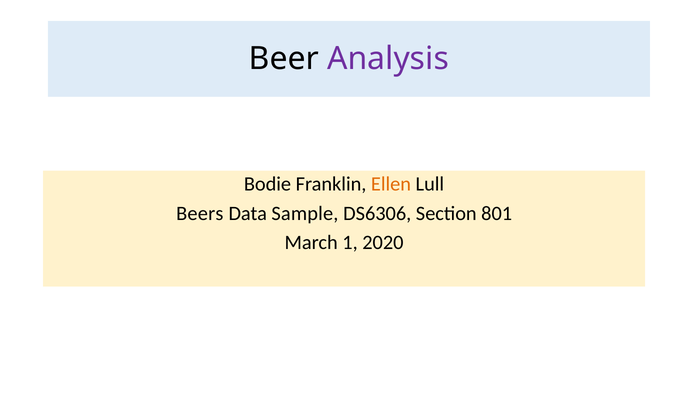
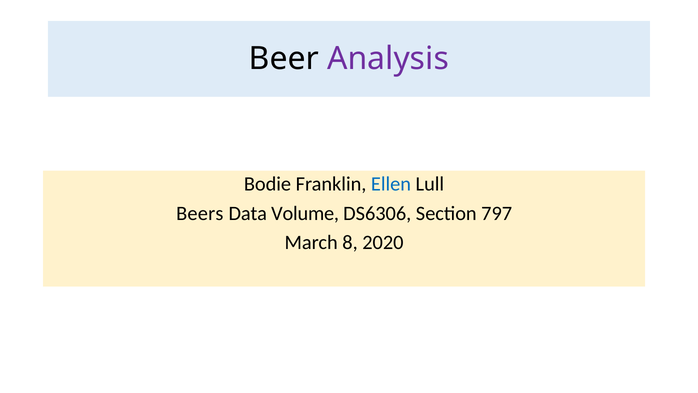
Ellen colour: orange -> blue
Sample: Sample -> Volume
801: 801 -> 797
1: 1 -> 8
